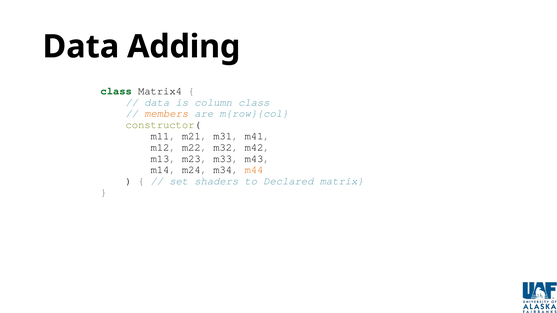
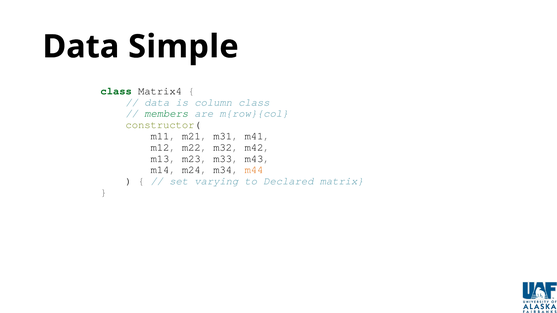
Adding: Adding -> Simple
members colour: orange -> green
shaders: shaders -> varying
